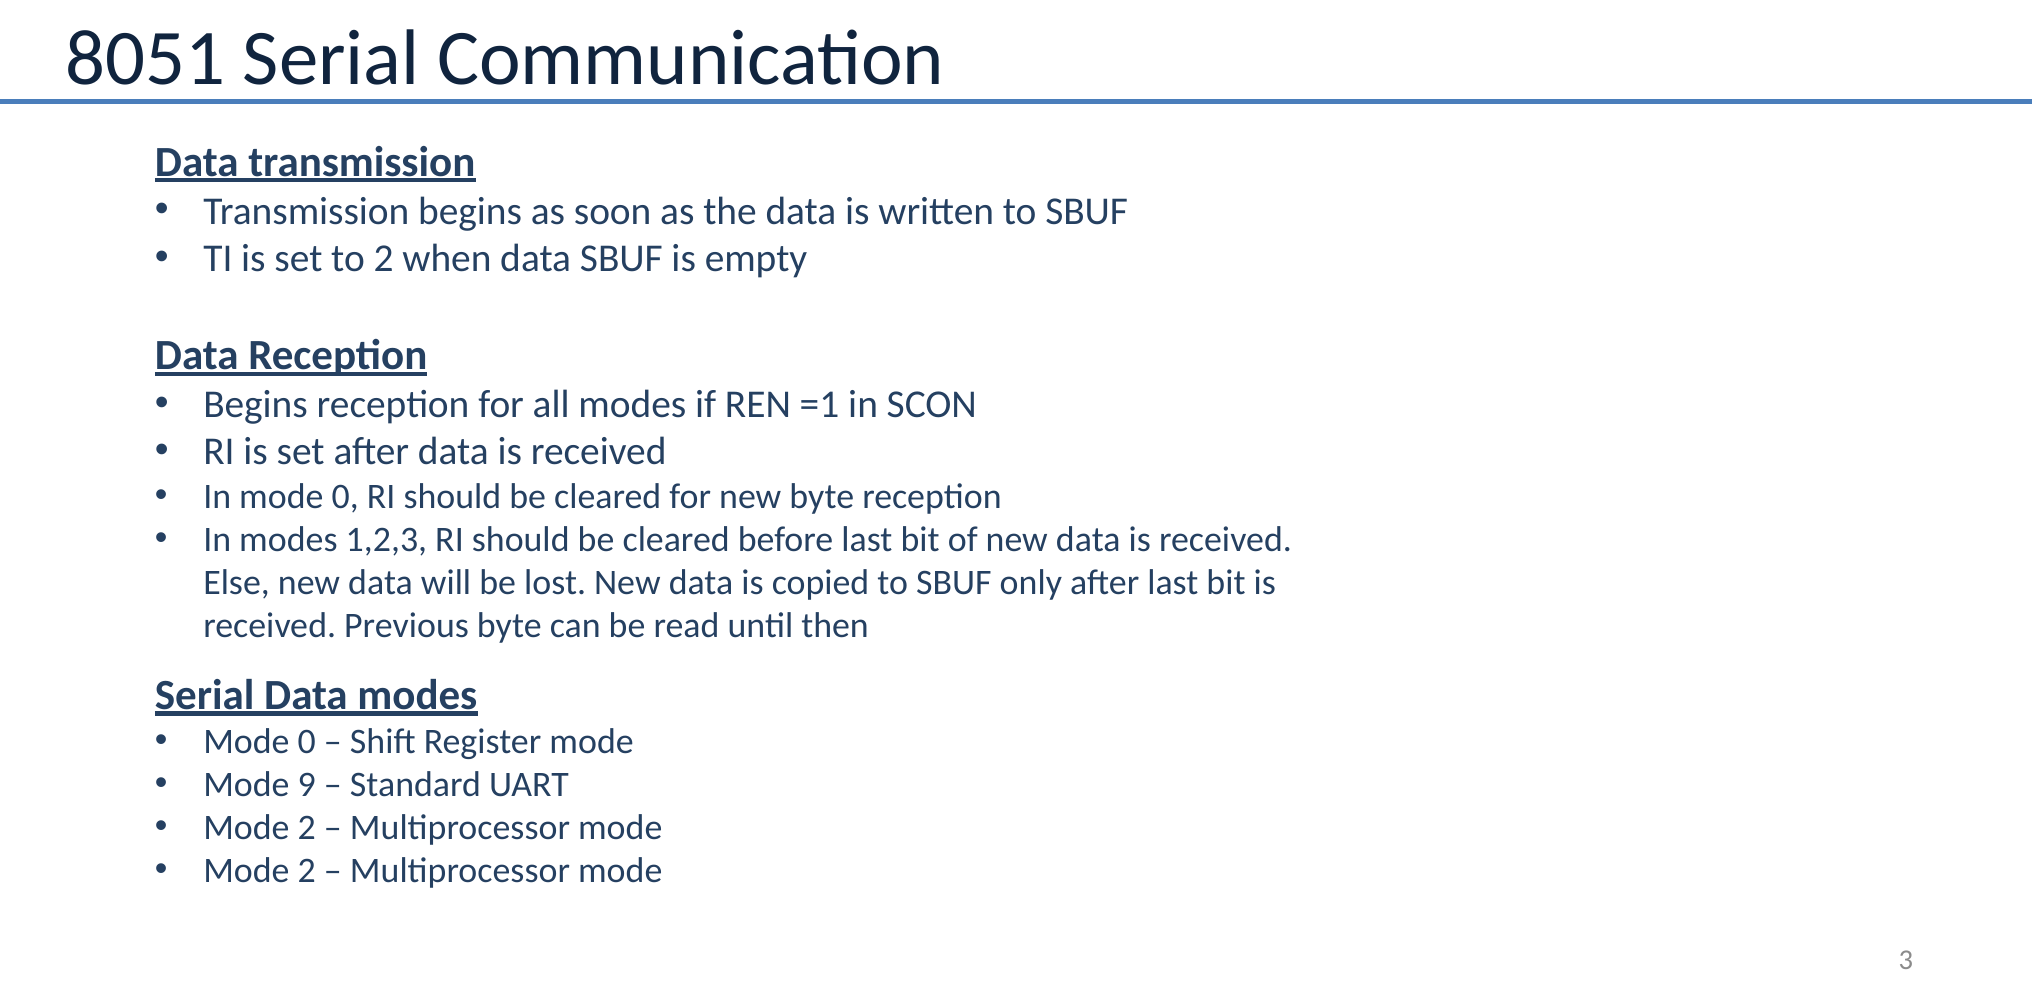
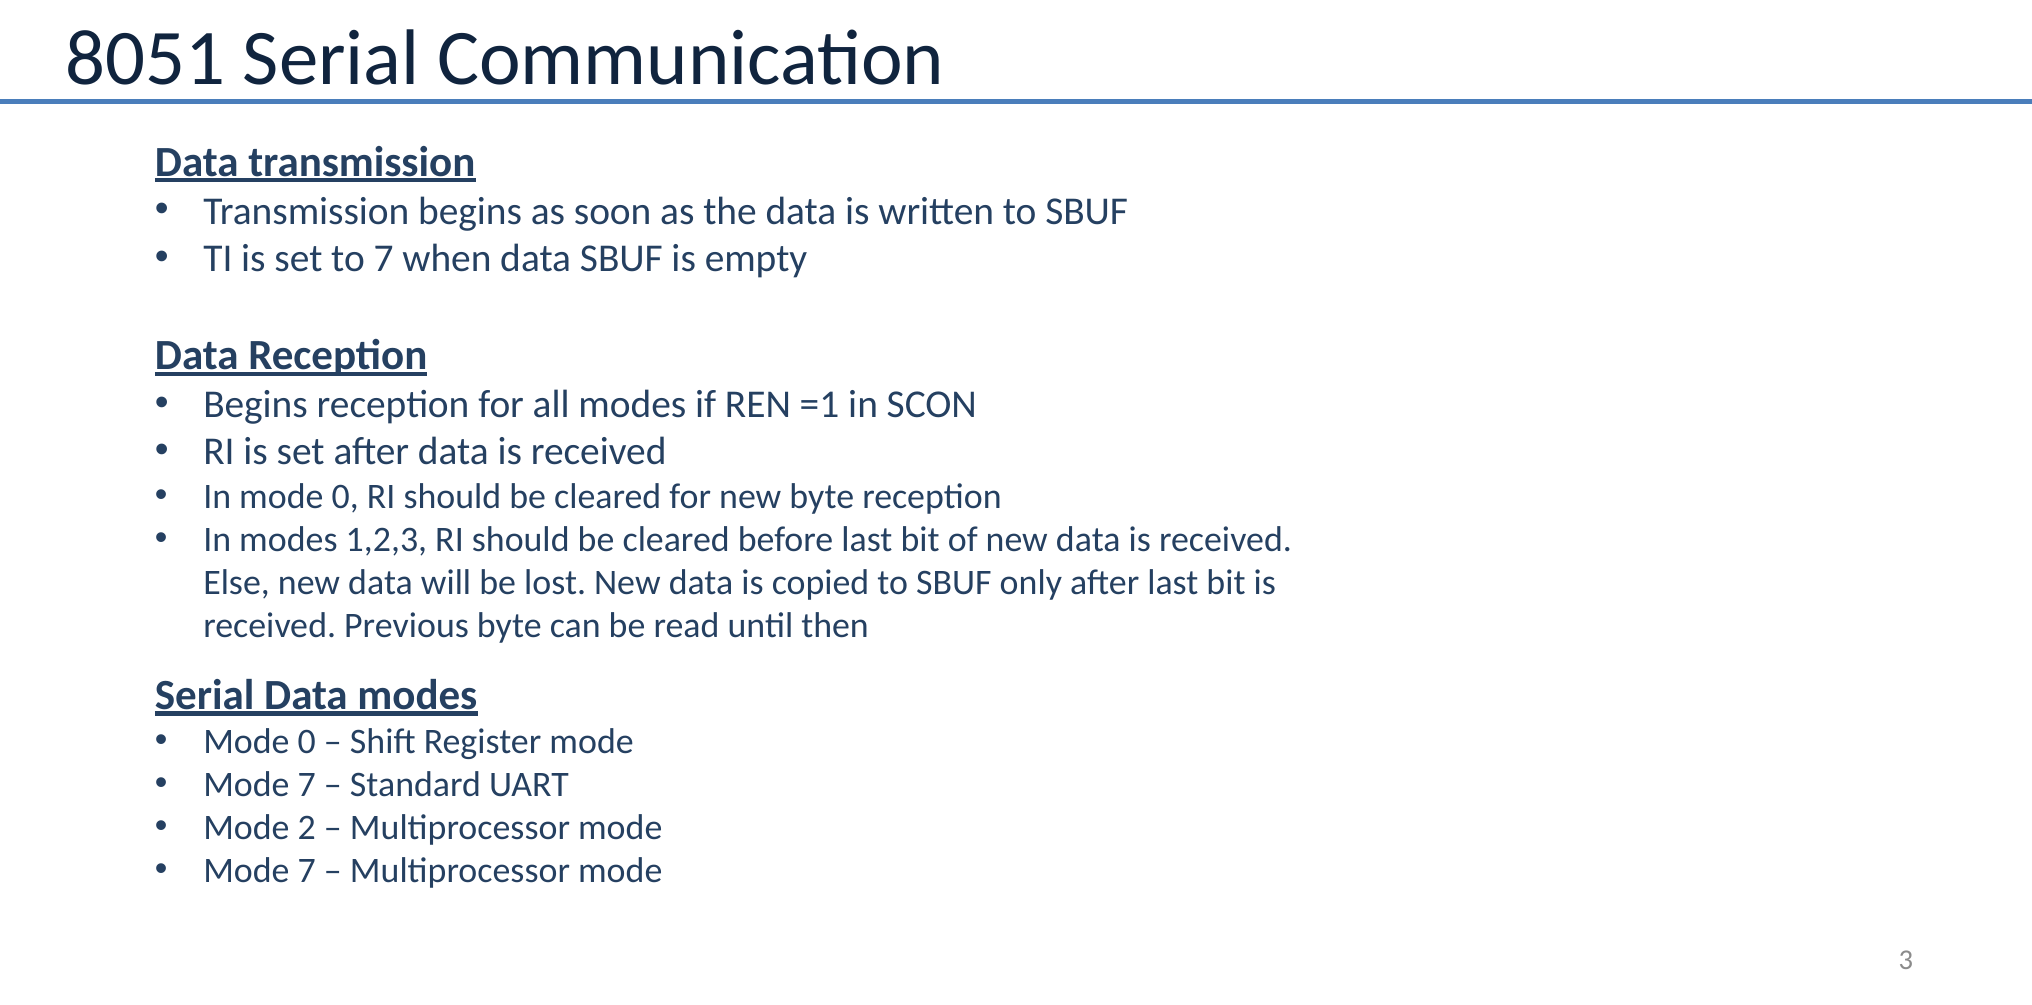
to 2: 2 -> 7
9 at (307, 785): 9 -> 7
2 at (307, 871): 2 -> 7
